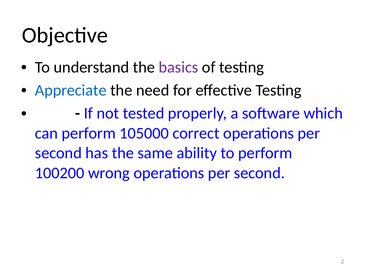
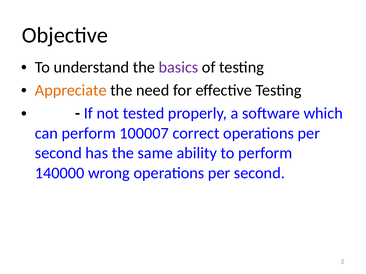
Appreciate colour: blue -> orange
105000: 105000 -> 100007
100200: 100200 -> 140000
